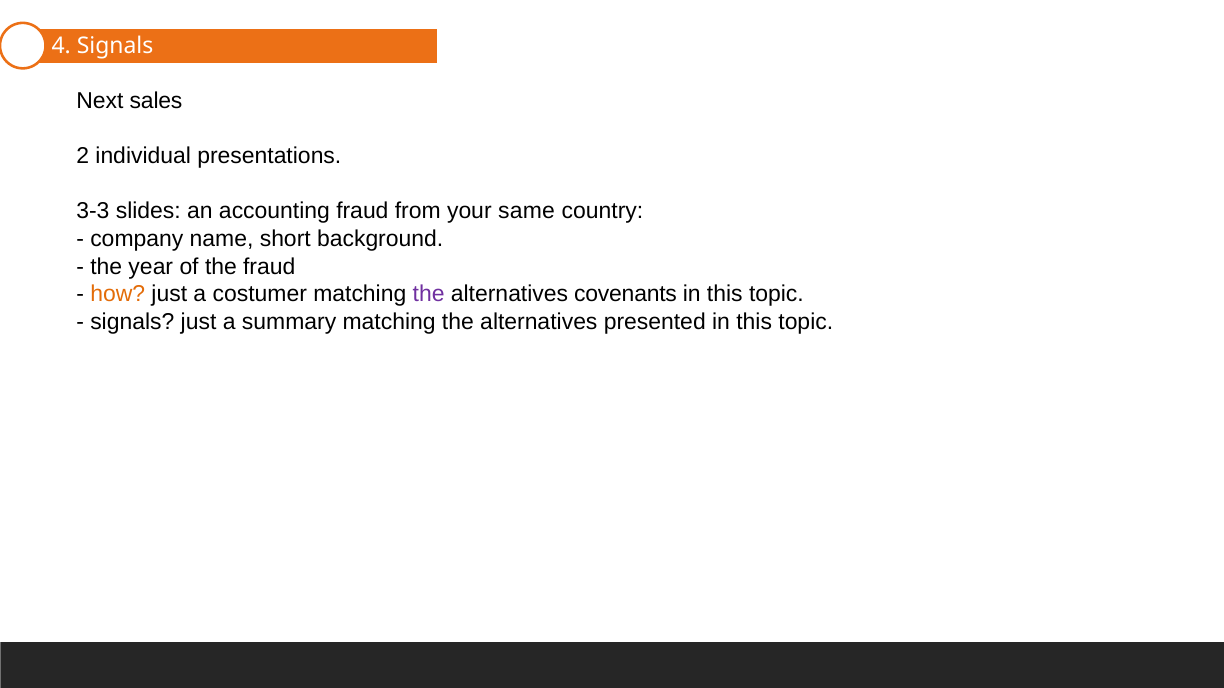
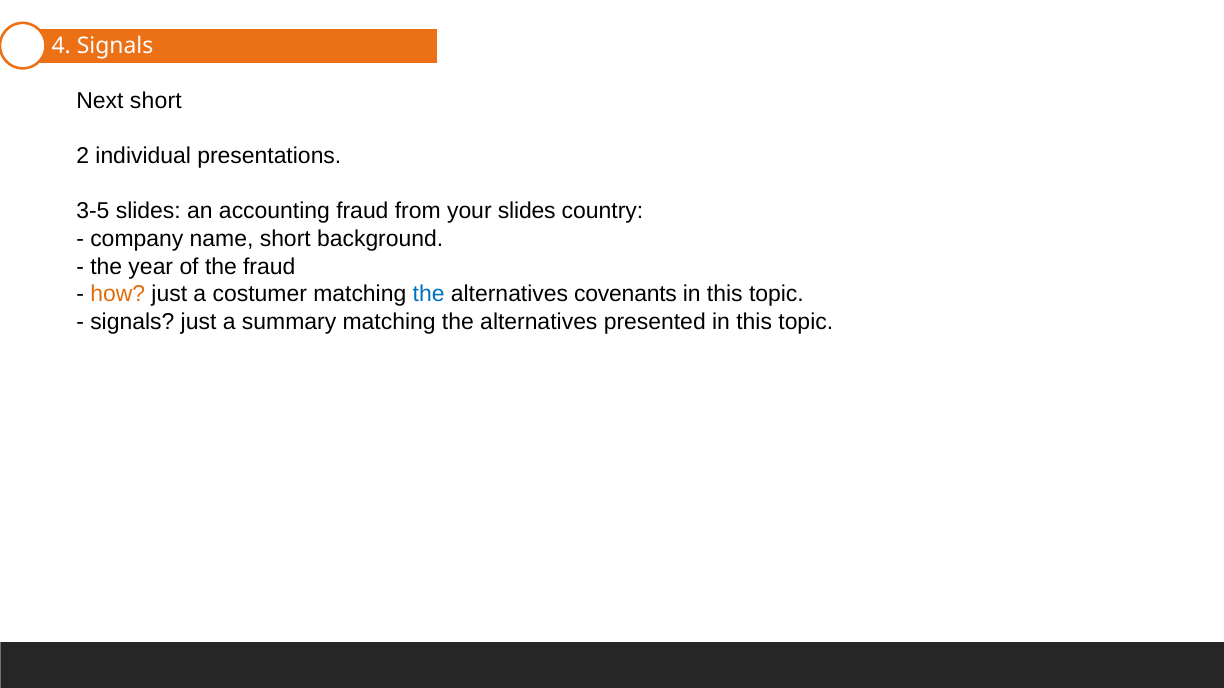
Next sales: sales -> short
3-3: 3-3 -> 3-5
your same: same -> slides
the at (429, 294) colour: purple -> blue
